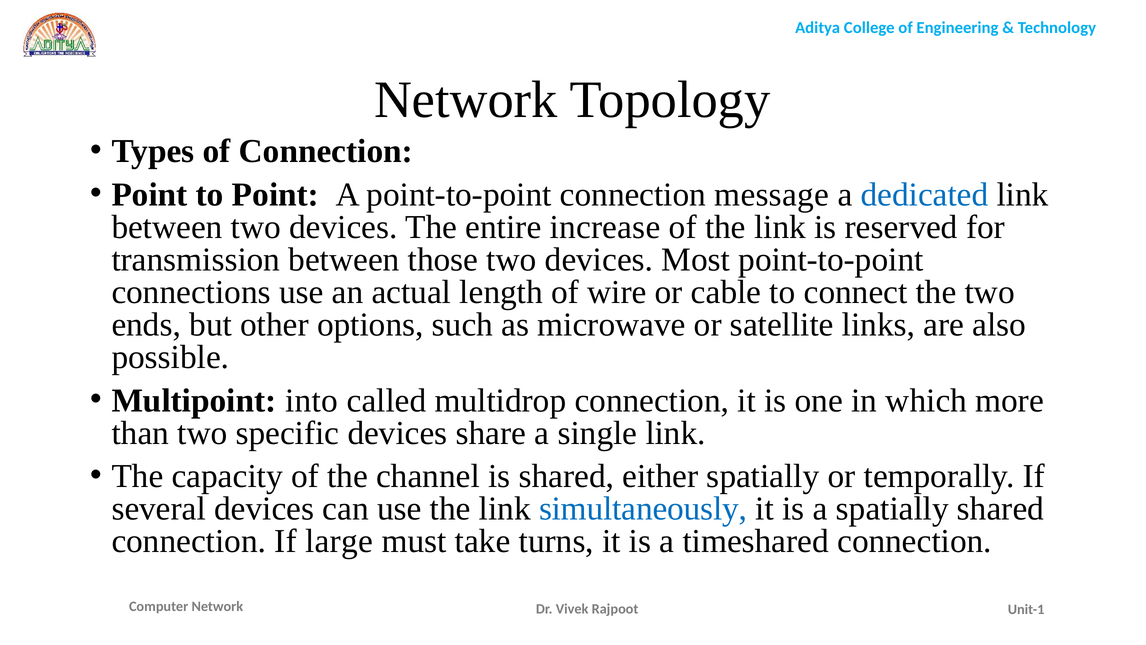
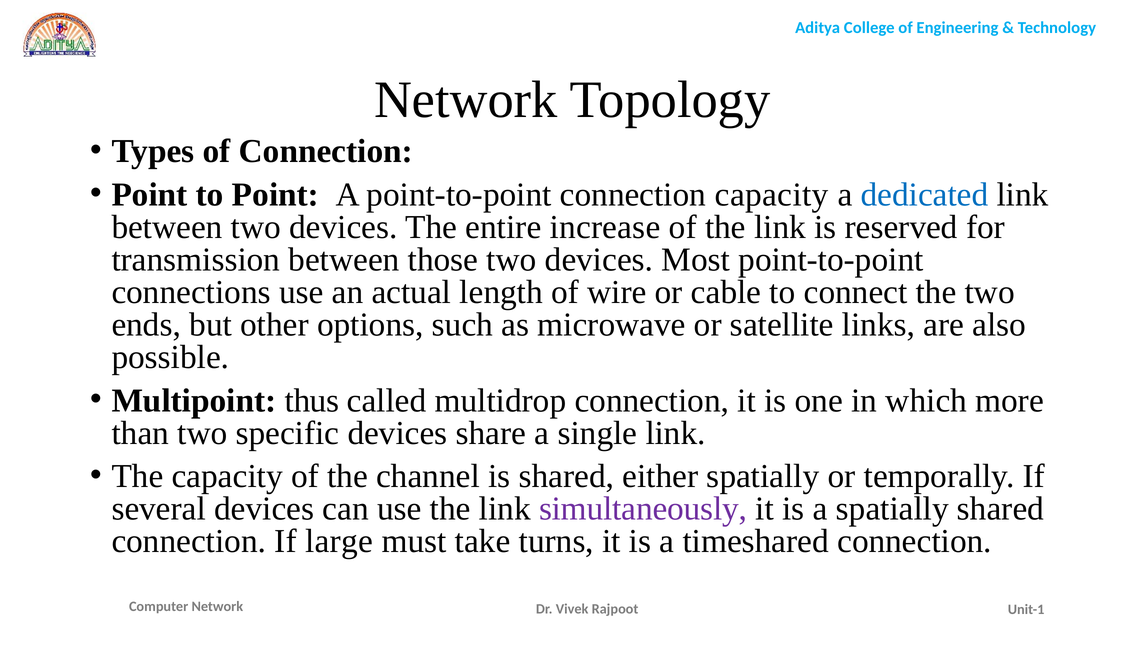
connection message: message -> capacity
into: into -> thus
simultaneously colour: blue -> purple
